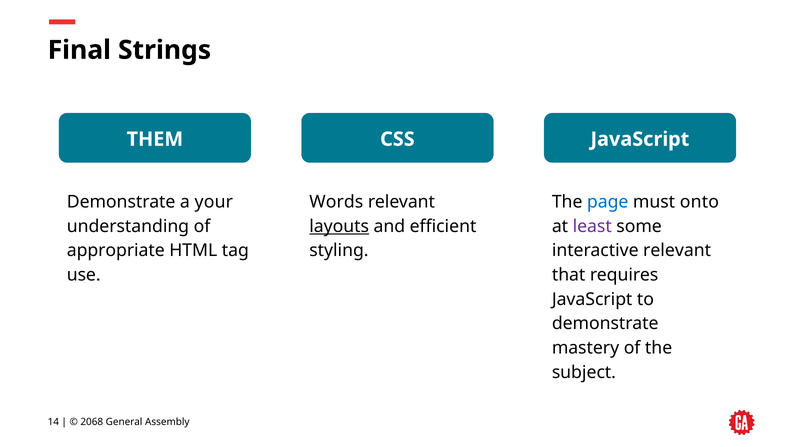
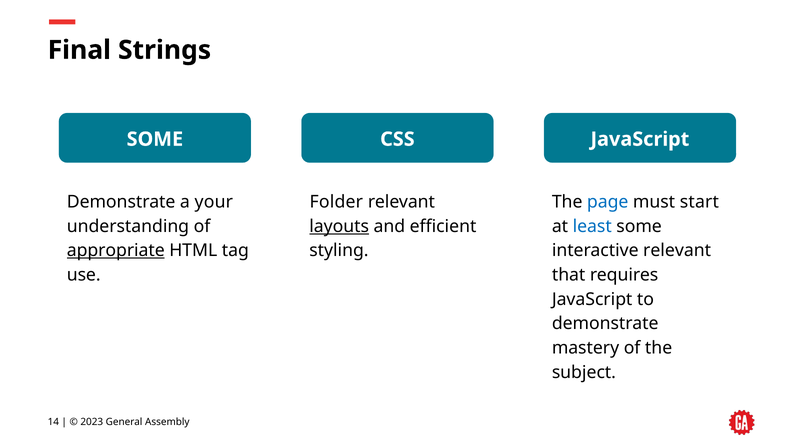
THEM at (155, 139): THEM -> SOME
Words: Words -> Folder
onto: onto -> start
least colour: purple -> blue
appropriate underline: none -> present
2068: 2068 -> 2023
